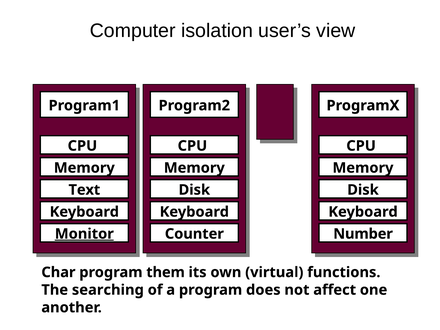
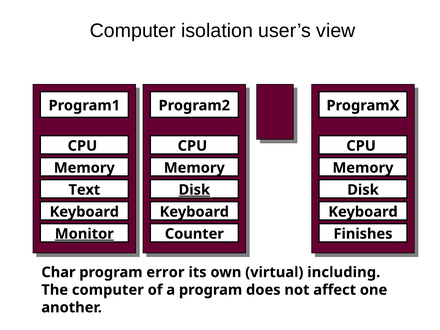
Disk at (194, 190) underline: none -> present
Number: Number -> Finishes
them: them -> error
functions: functions -> including
The searching: searching -> computer
